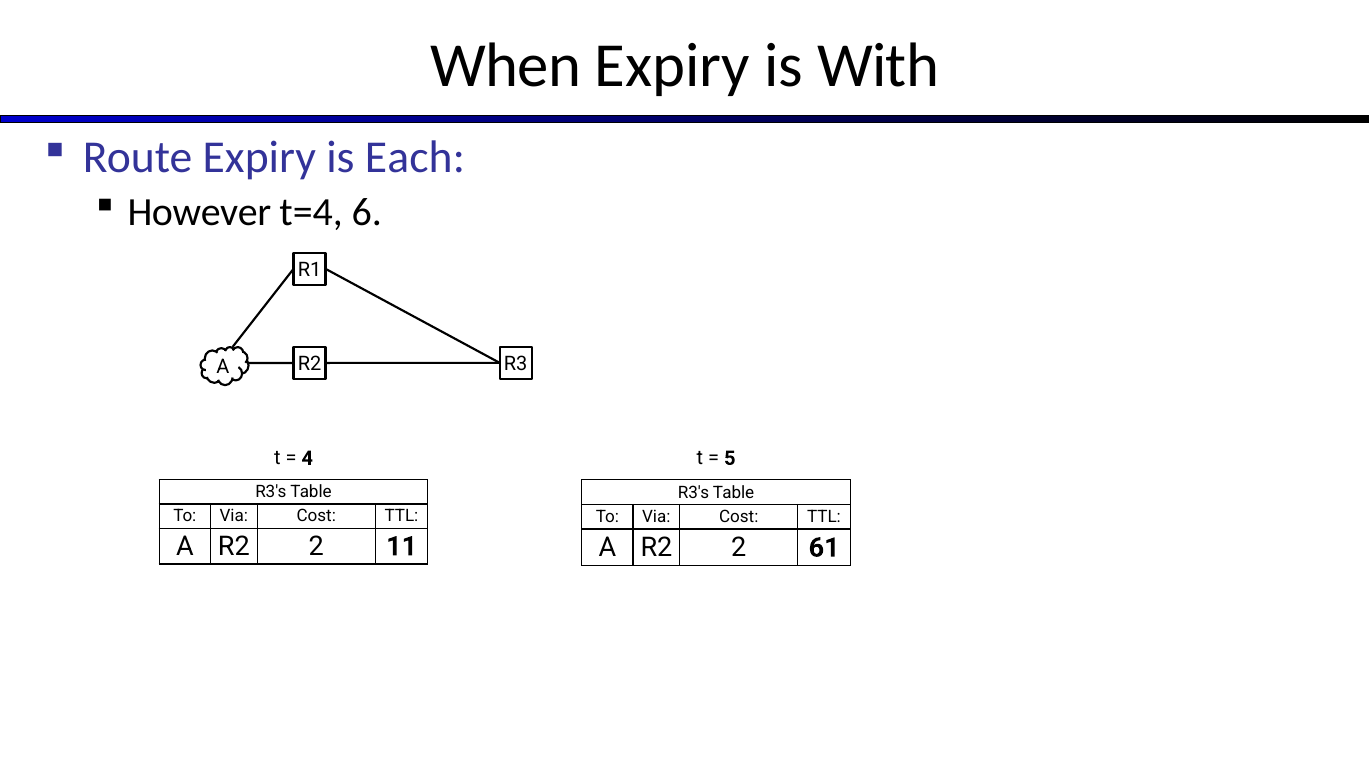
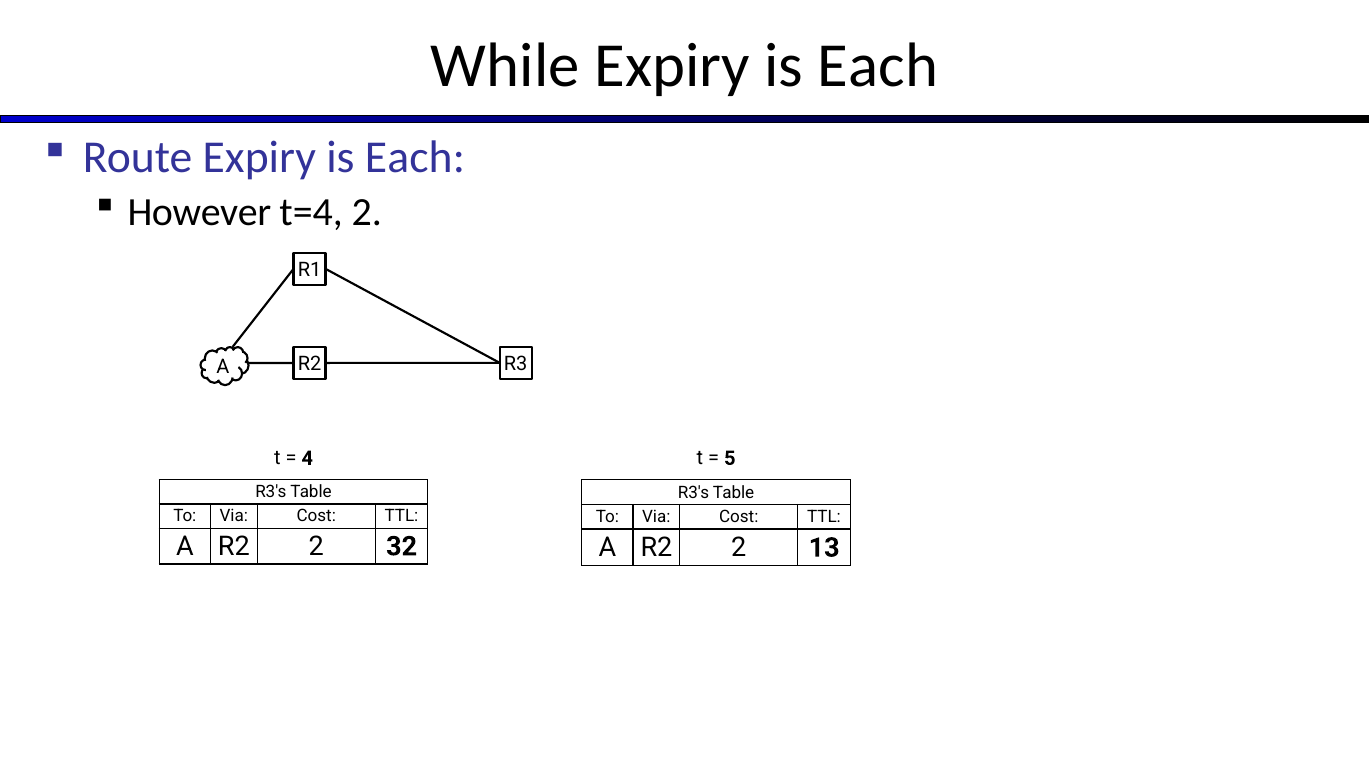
When: When -> While
With at (878, 66): With -> Each
t=4 6: 6 -> 2
11: 11 -> 32
61: 61 -> 13
